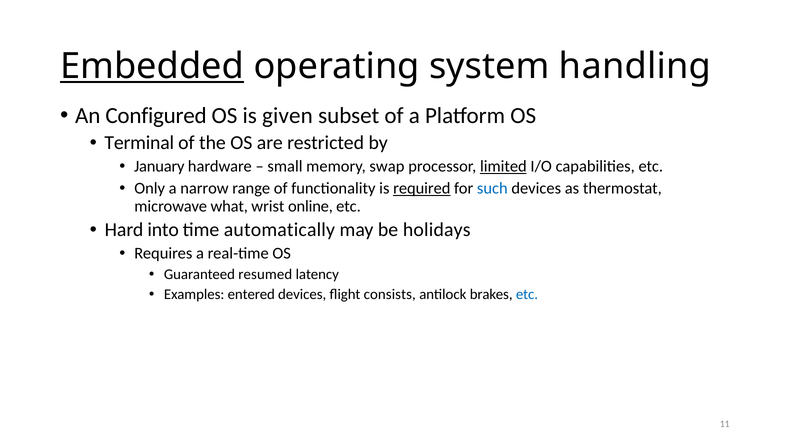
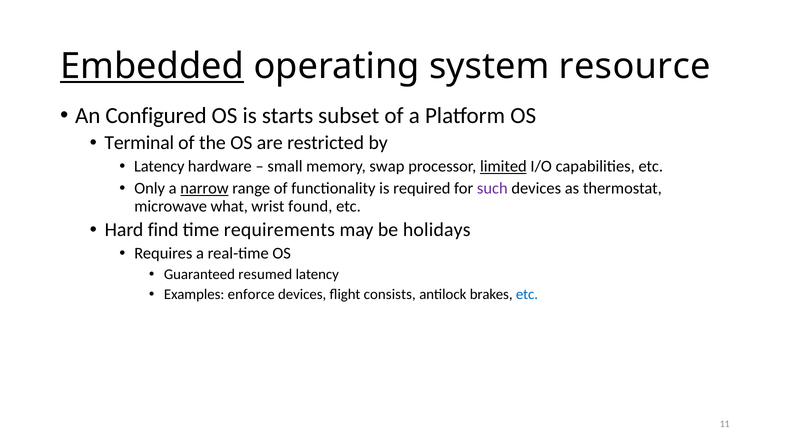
handling: handling -> resource
given: given -> starts
January at (159, 167): January -> Latency
narrow underline: none -> present
required underline: present -> none
such colour: blue -> purple
online: online -> found
into: into -> find
automatically: automatically -> requirements
entered: entered -> enforce
